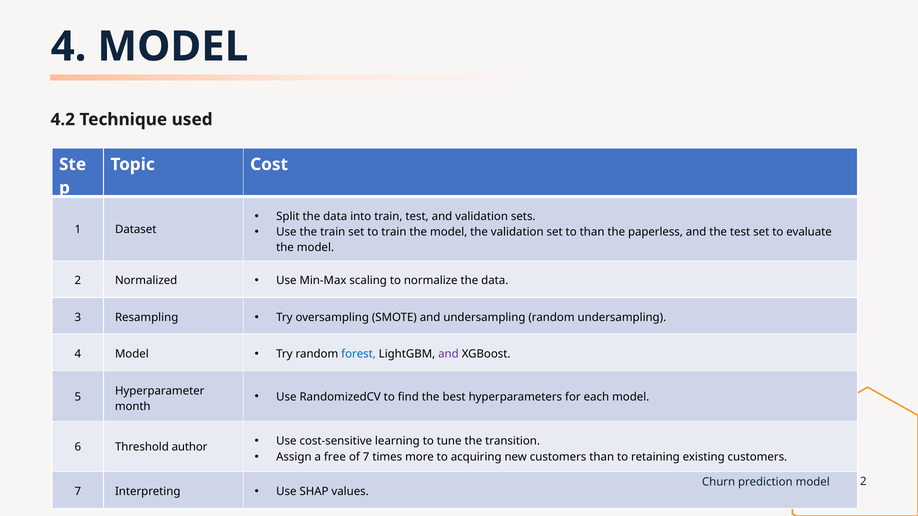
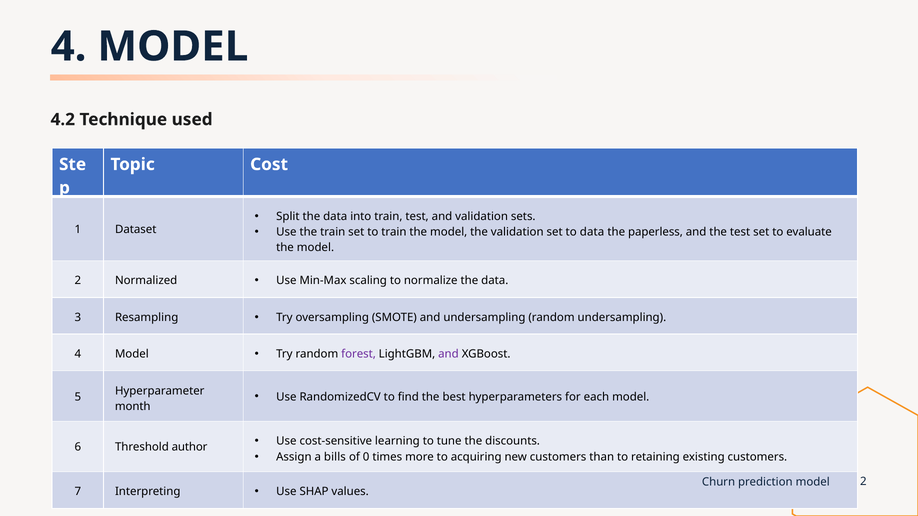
to than: than -> data
forest colour: blue -> purple
transition: transition -> discounts
free: free -> bills
of 7: 7 -> 0
